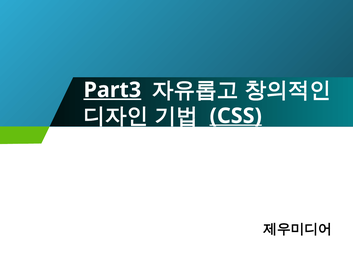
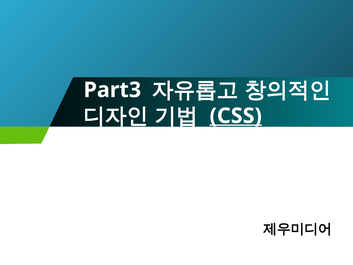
Part3 underline: present -> none
